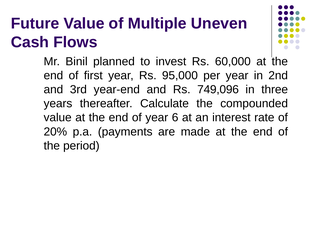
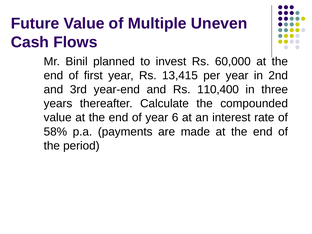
95,000: 95,000 -> 13,415
749,096: 749,096 -> 110,400
20%: 20% -> 58%
